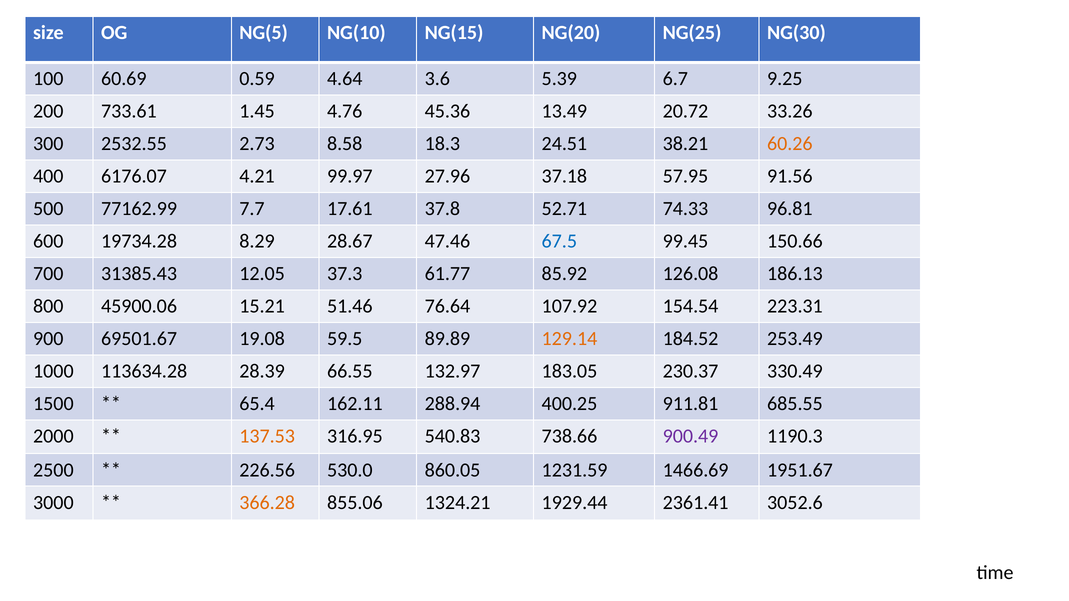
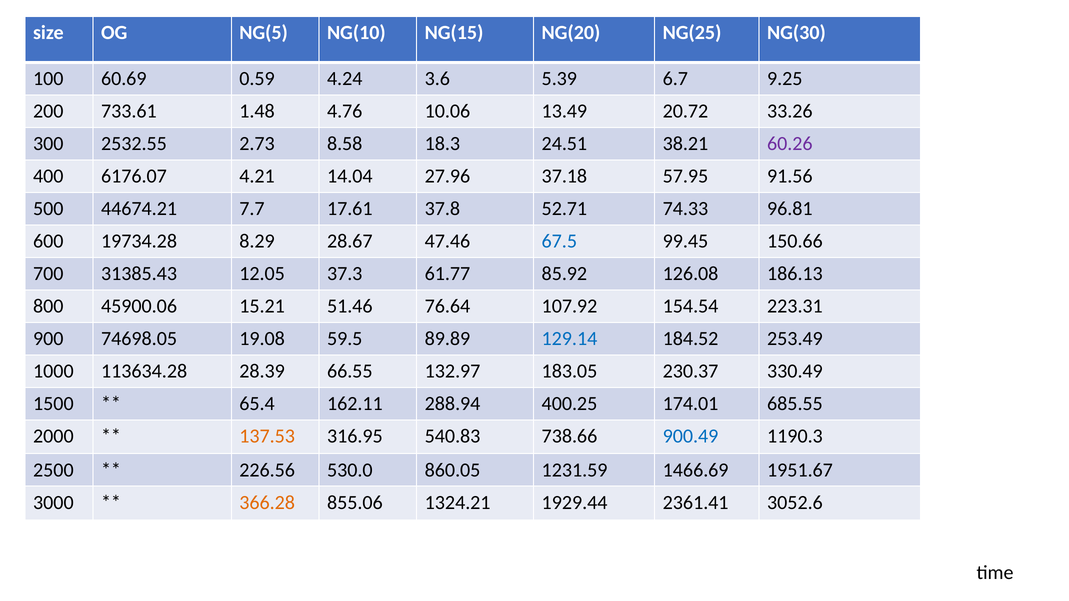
4.64: 4.64 -> 4.24
1.45: 1.45 -> 1.48
45.36: 45.36 -> 10.06
60.26 colour: orange -> purple
99.97: 99.97 -> 14.04
77162.99: 77162.99 -> 44674.21
69501.67: 69501.67 -> 74698.05
129.14 colour: orange -> blue
911.81: 911.81 -> 174.01
900.49 colour: purple -> blue
